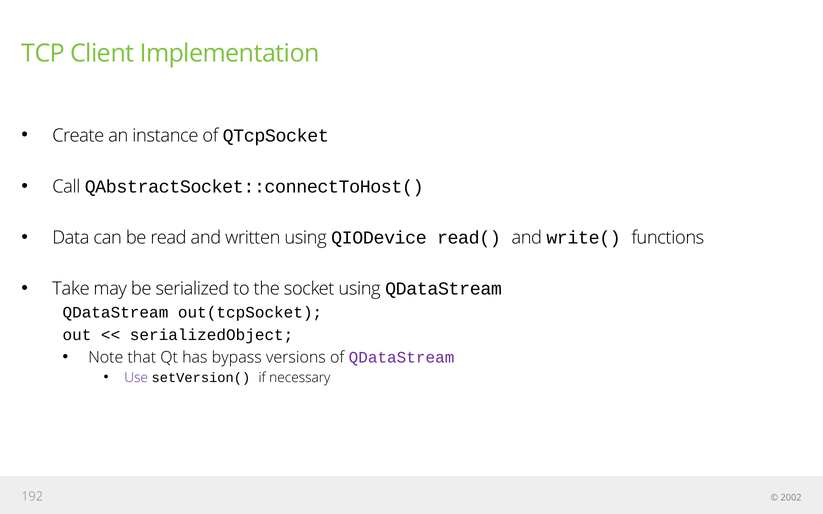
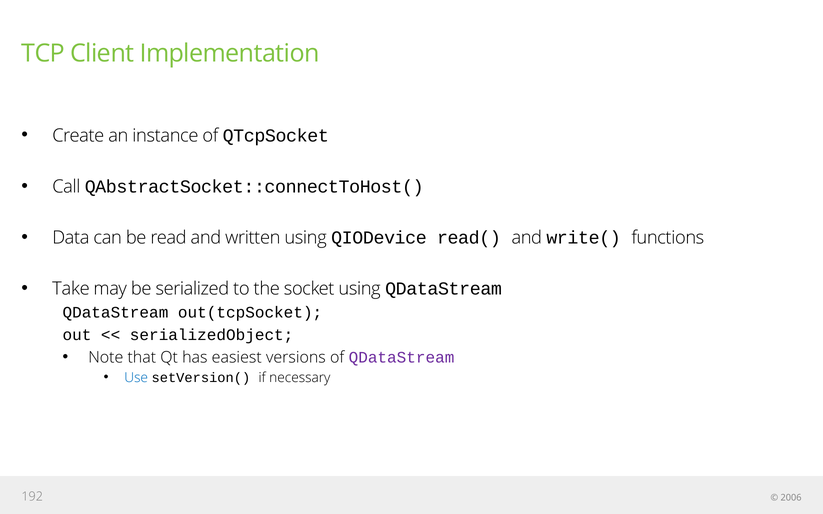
bypass: bypass -> easiest
Use colour: purple -> blue
2002: 2002 -> 2006
